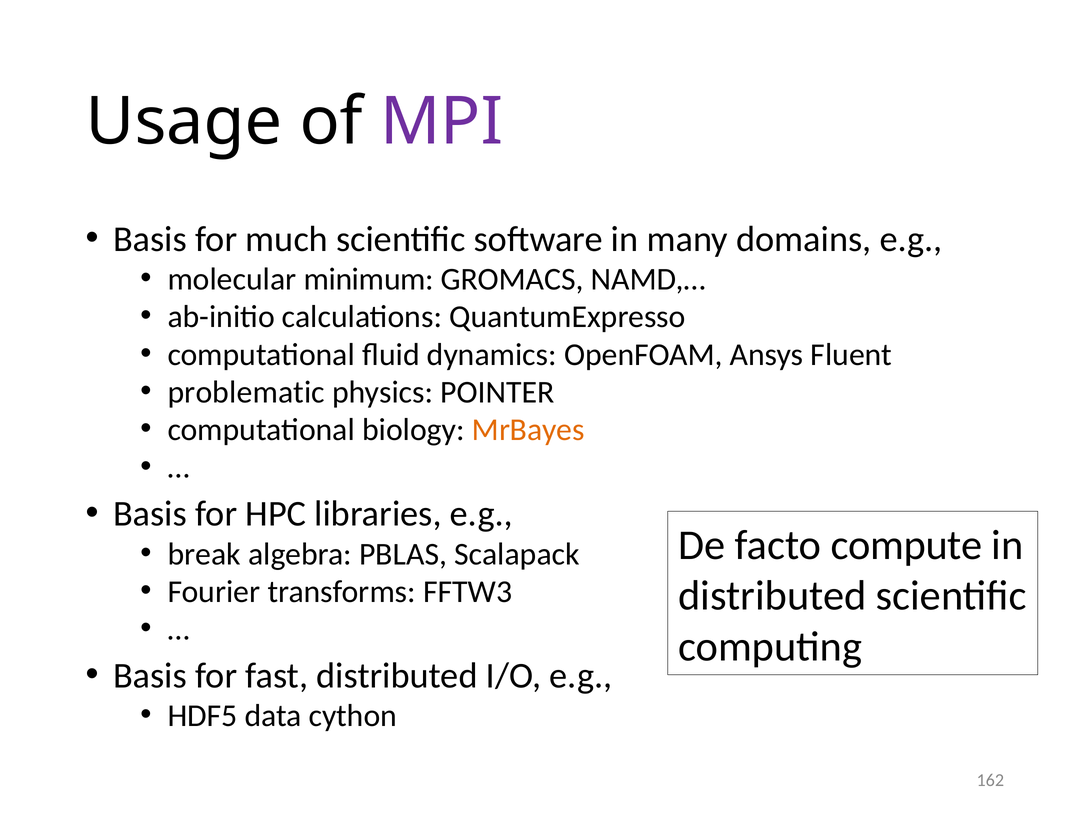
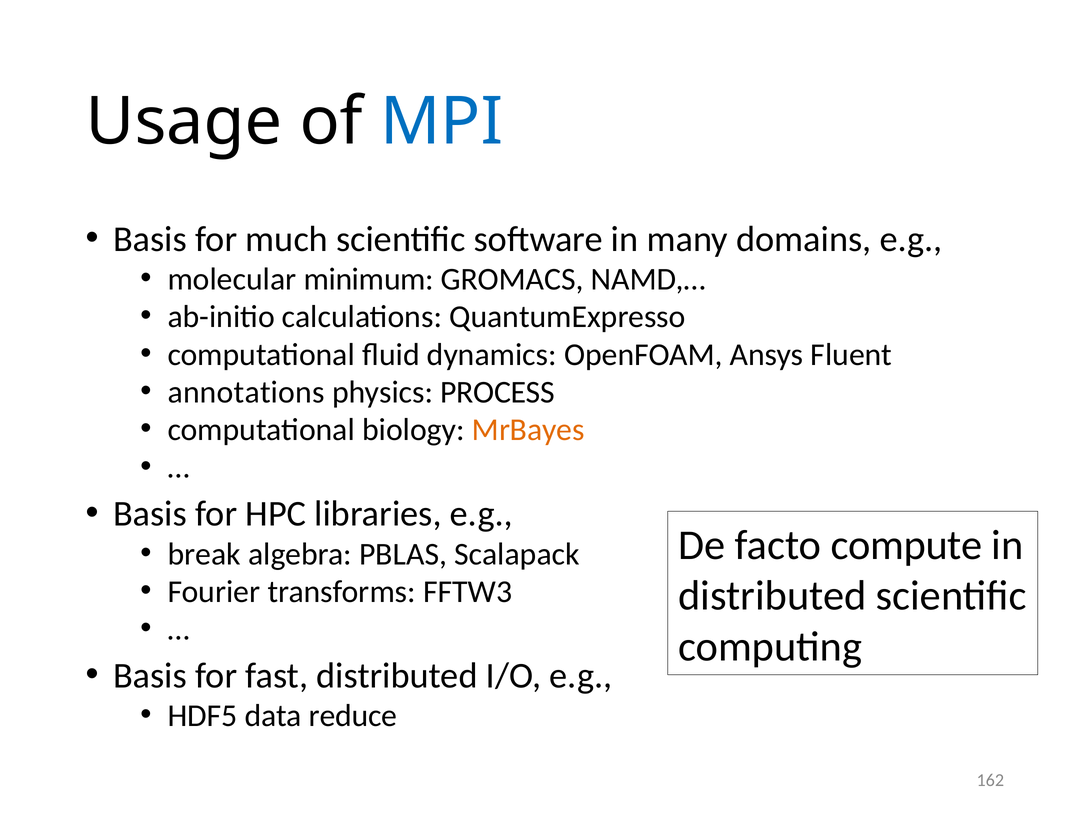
MPI colour: purple -> blue
problematic: problematic -> annotations
POINTER: POINTER -> PROCESS
cython: cython -> reduce
